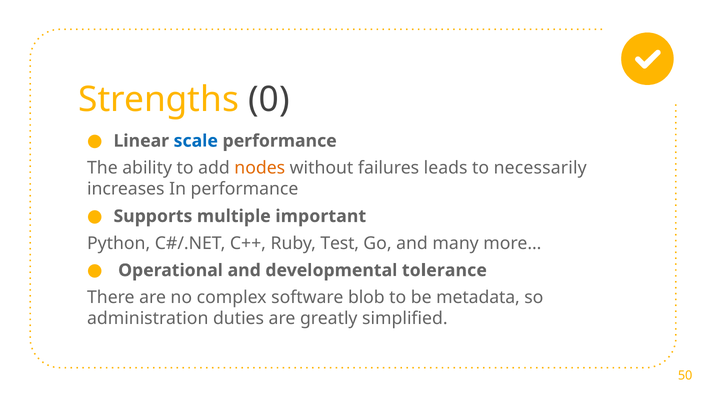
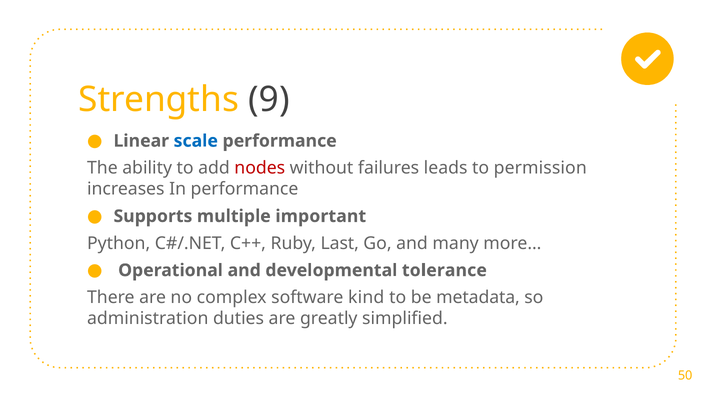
0: 0 -> 9
nodes colour: orange -> red
necessarily: necessarily -> permission
Test: Test -> Last
blob: blob -> kind
